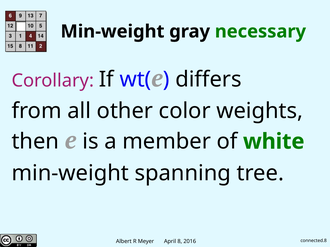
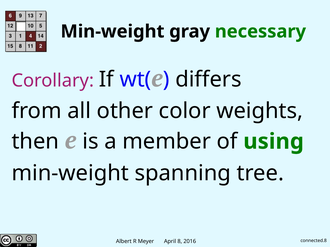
white: white -> using
